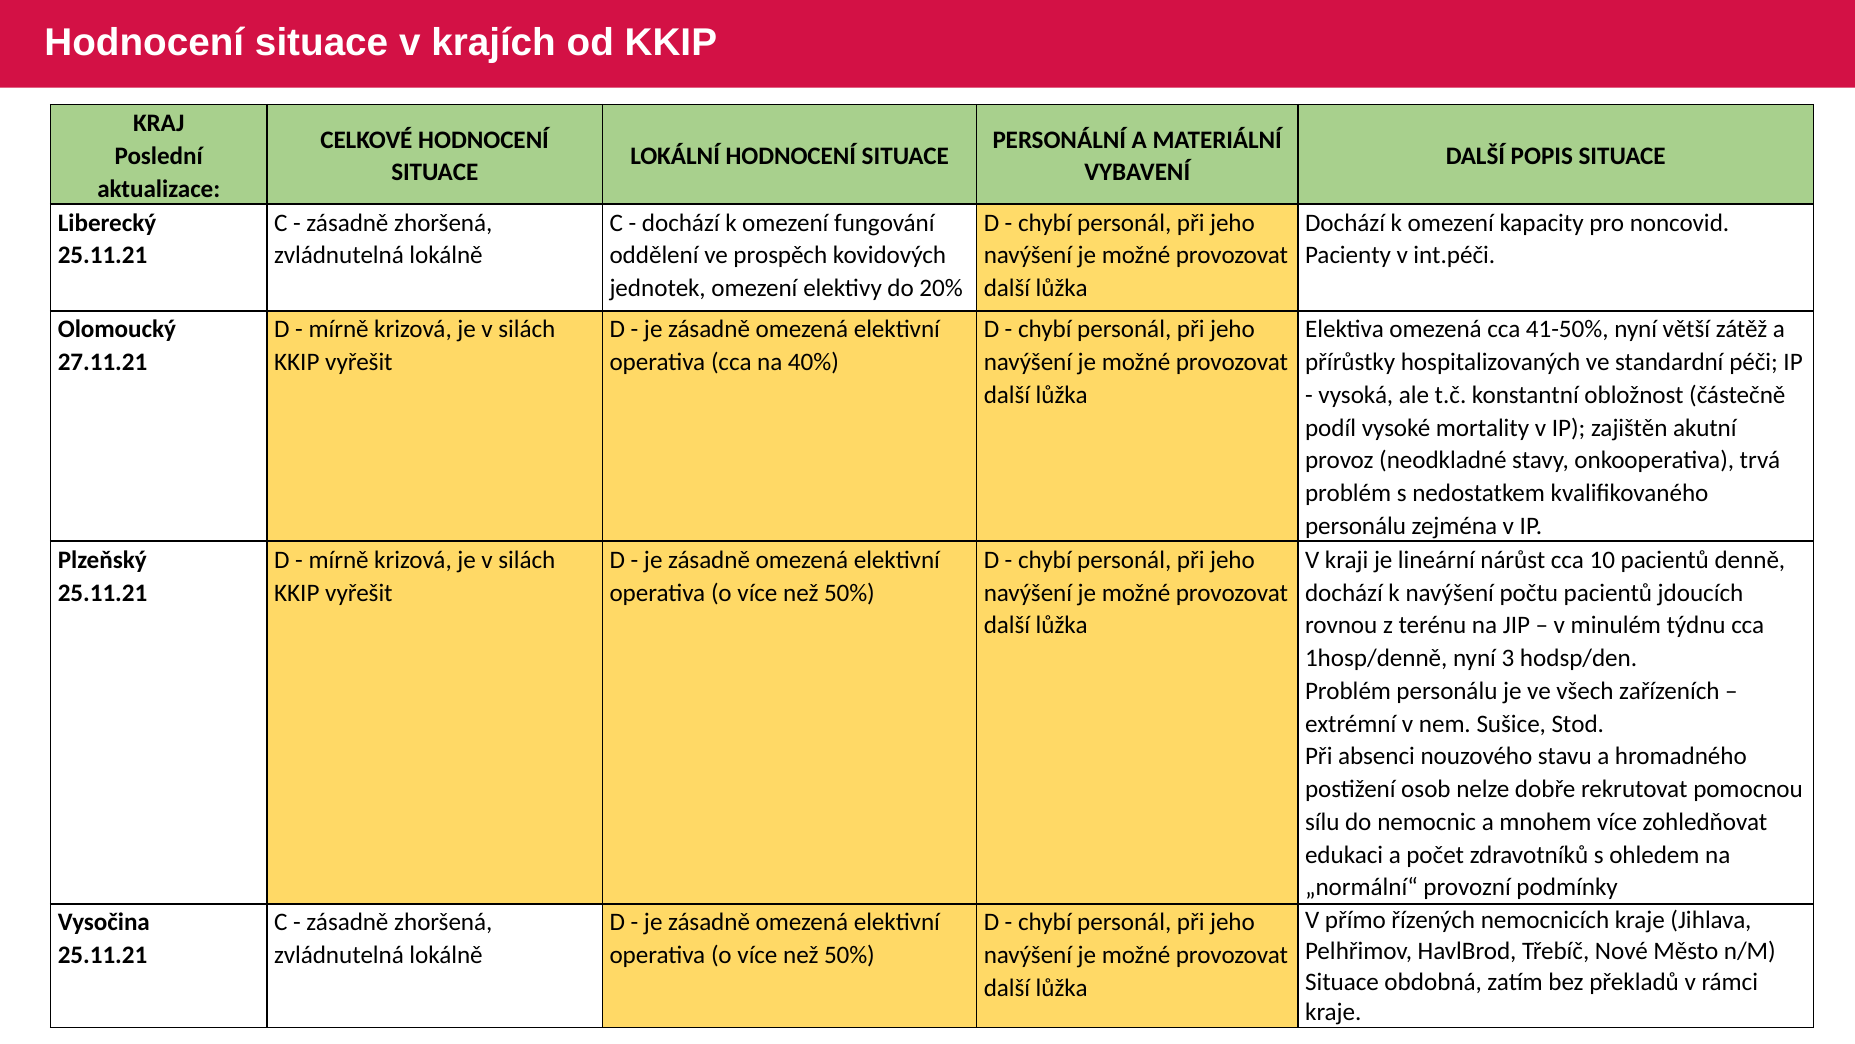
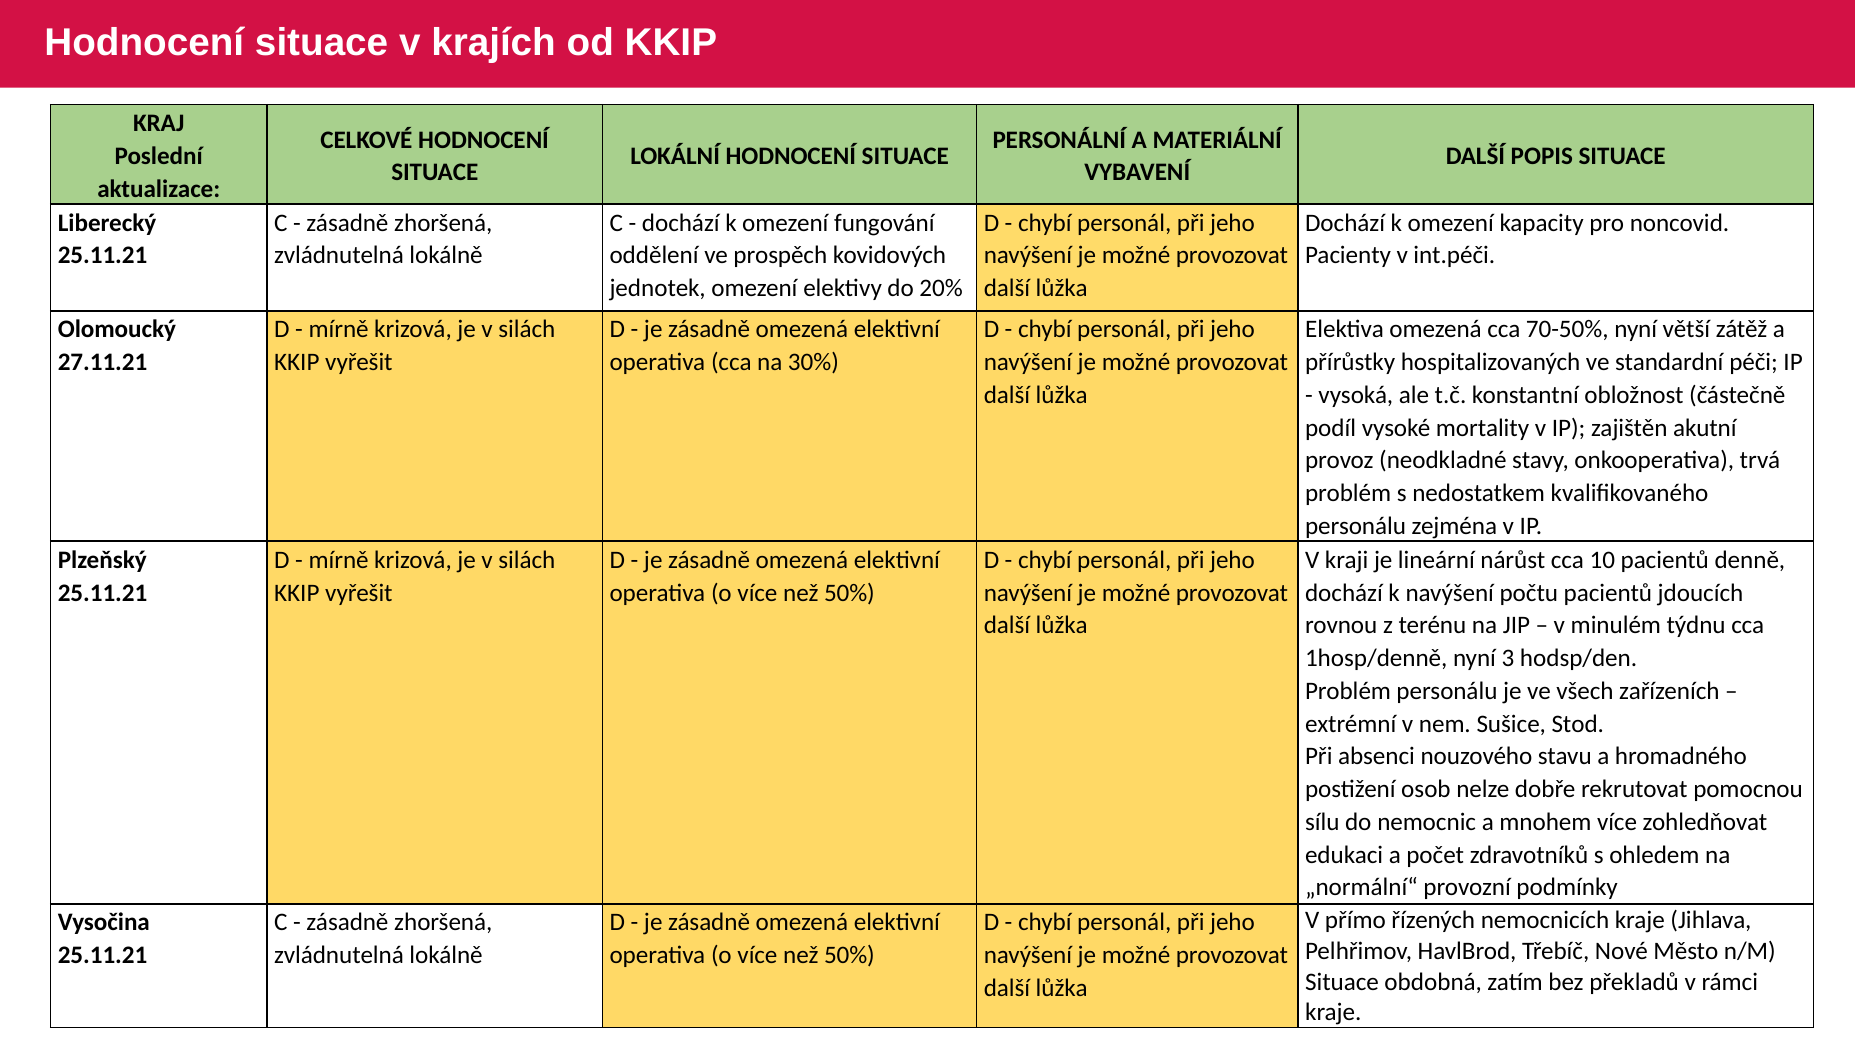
41-50%: 41-50% -> 70-50%
40%: 40% -> 30%
